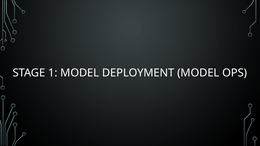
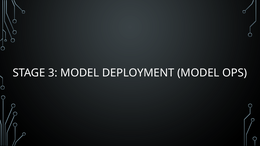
1: 1 -> 3
